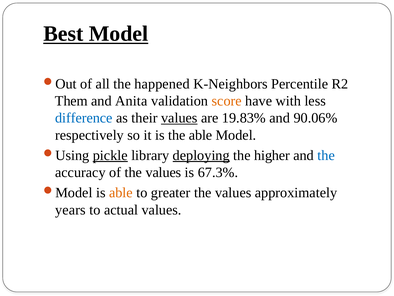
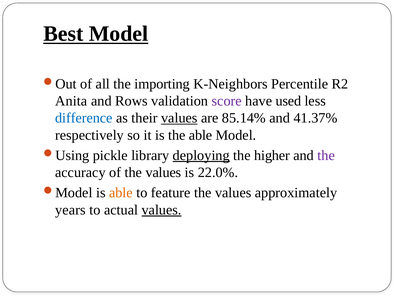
happened: happened -> importing
Them: Them -> Anita
Anita: Anita -> Rows
score colour: orange -> purple
with: with -> used
19.83%: 19.83% -> 85.14%
90.06%: 90.06% -> 41.37%
pickle underline: present -> none
the at (326, 155) colour: blue -> purple
67.3%: 67.3% -> 22.0%
greater: greater -> feature
values at (162, 210) underline: none -> present
